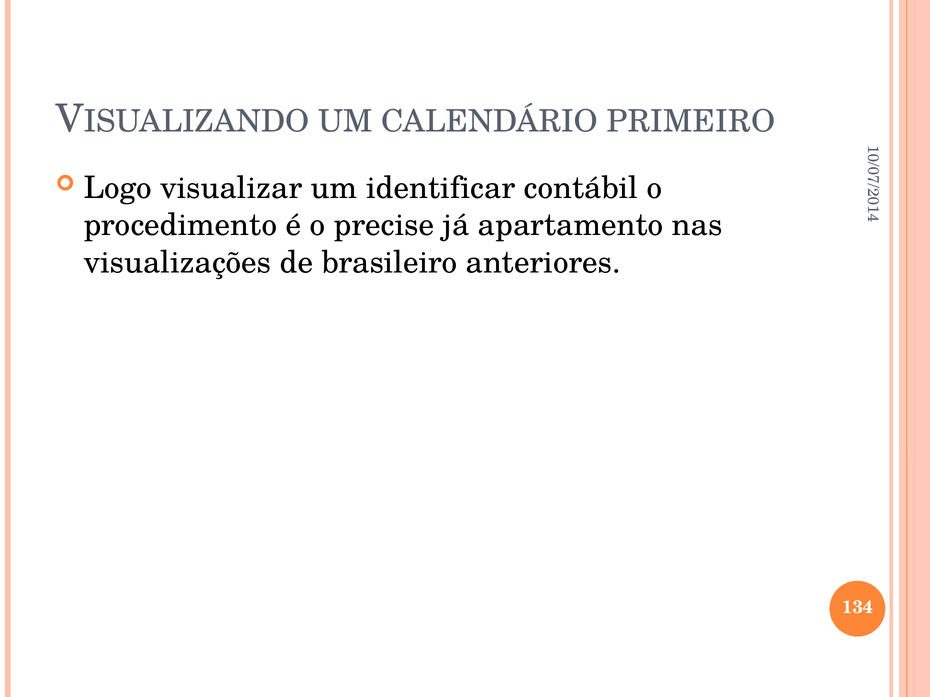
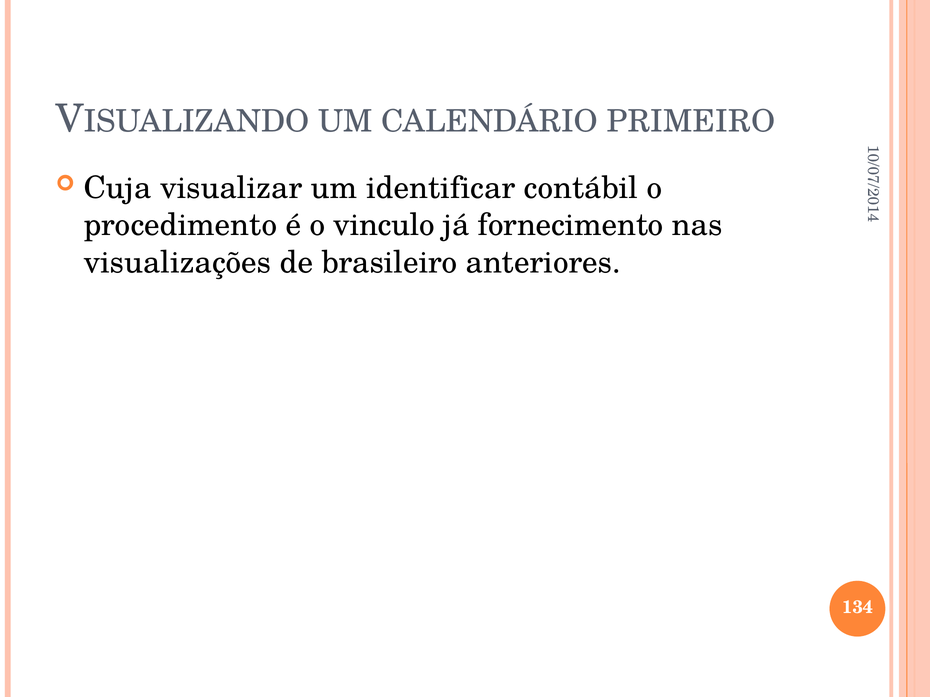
Logo: Logo -> Cuja
precise: precise -> vinculo
apartamento: apartamento -> fornecimento
